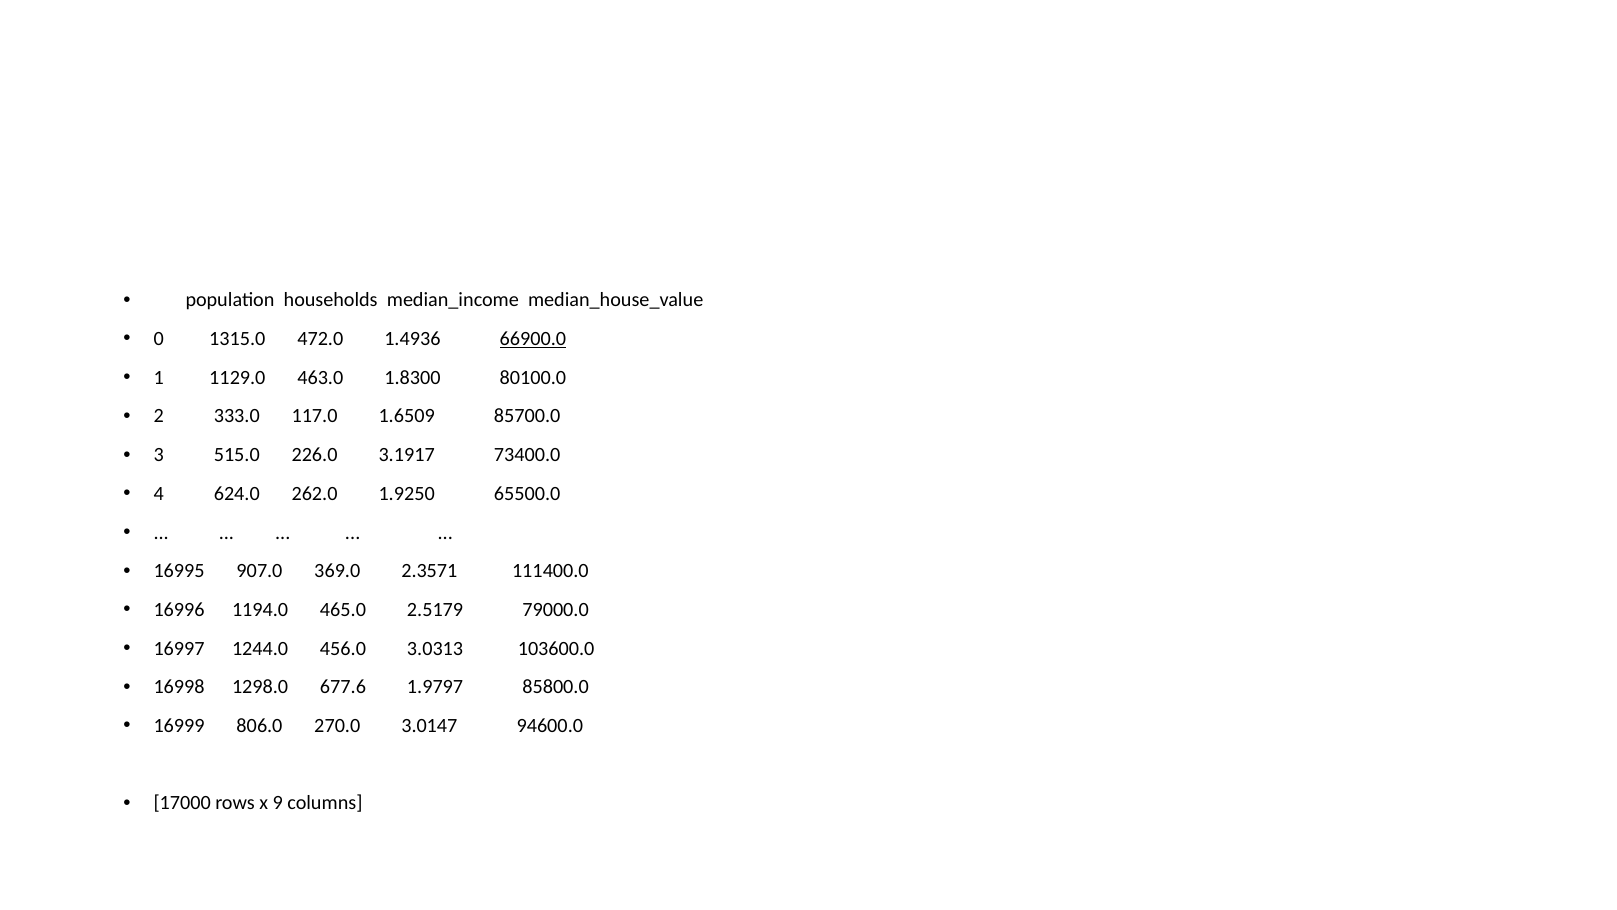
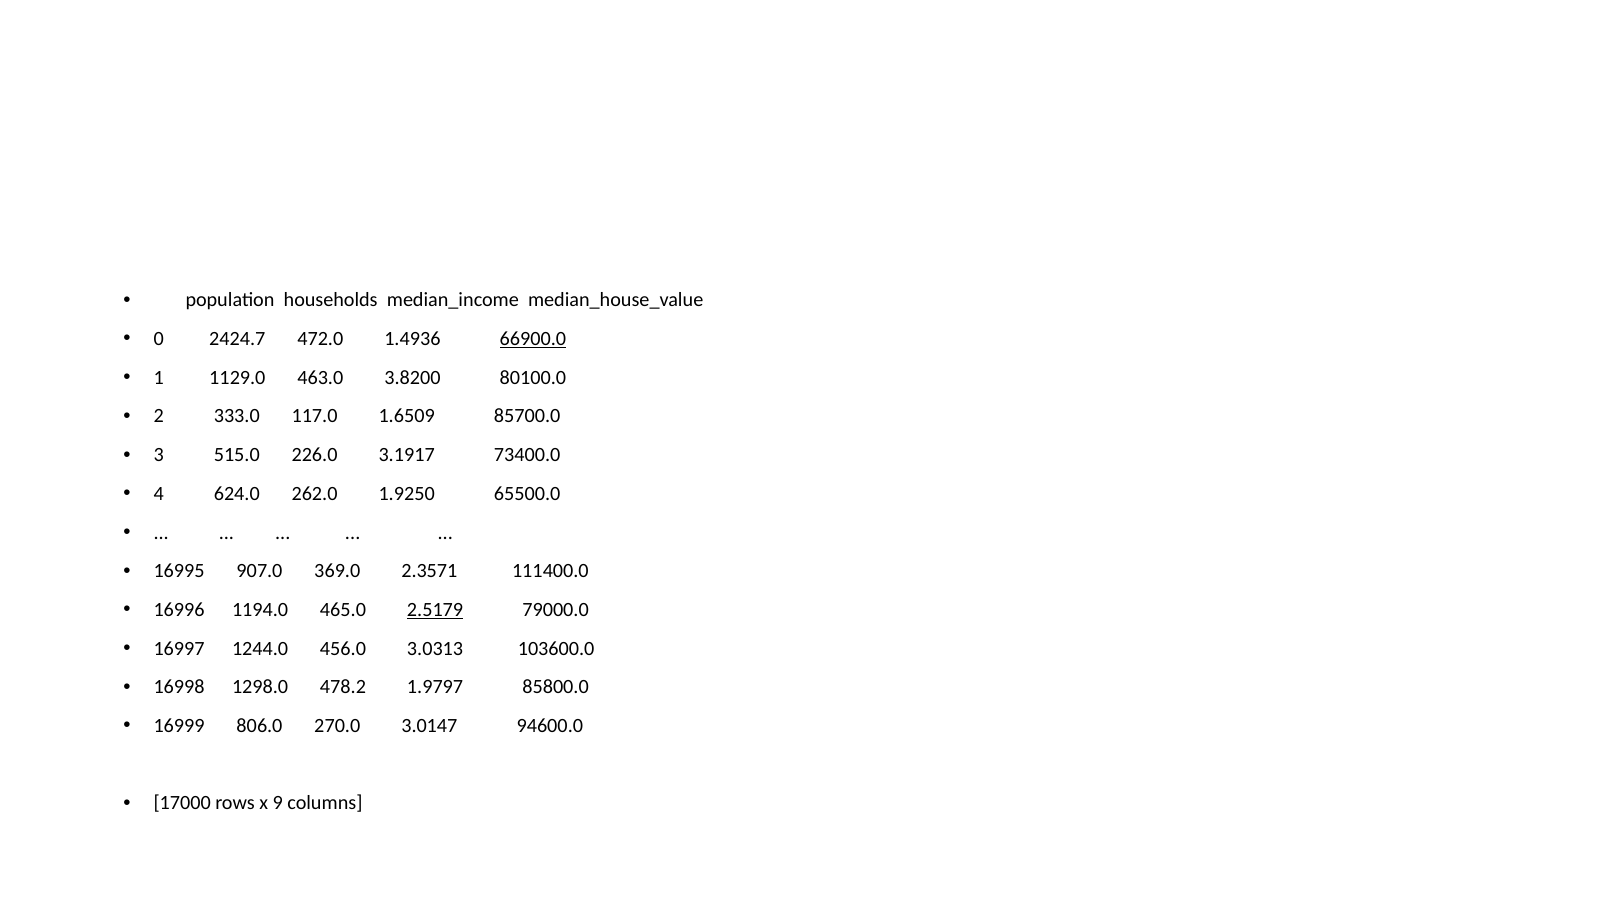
1315.0: 1315.0 -> 2424.7
1.8300: 1.8300 -> 3.8200
2.5179 underline: none -> present
677.6: 677.6 -> 478.2
